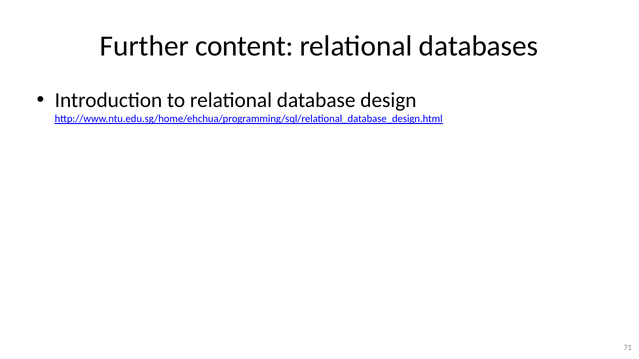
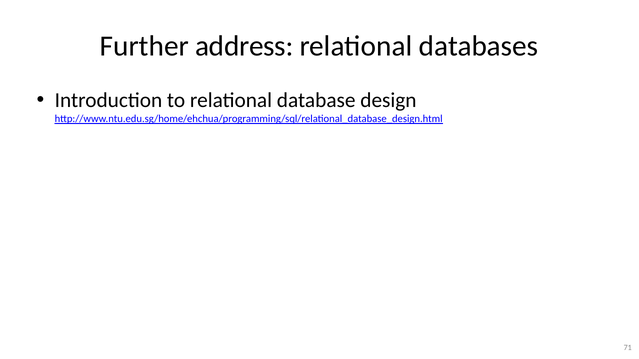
content: content -> address
